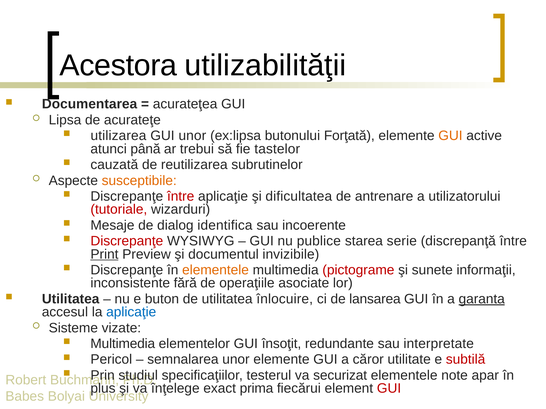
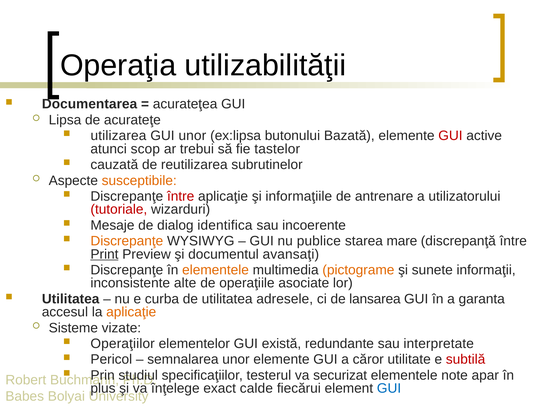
Acestora: Acestora -> Operaţia
Forţată: Forţată -> Bazată
GUI at (450, 136) colour: orange -> red
până: până -> scop
dificultatea: dificultatea -> informaţiile
Discrepanţe at (127, 241) colour: red -> orange
serie: serie -> mare
invizibile: invizibile -> avansaţi
pictograme colour: red -> orange
fără: fără -> alte
buton: buton -> curba
înlocuire: înlocuire -> adresele
garanta underline: present -> none
aplicaţie at (131, 312) colour: blue -> orange
Multimedia at (123, 344): Multimedia -> Operaţiilor
însoţit: însoţit -> există
prima: prima -> calde
GUI at (389, 389) colour: red -> blue
